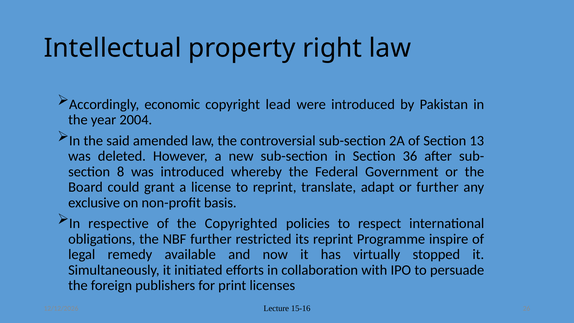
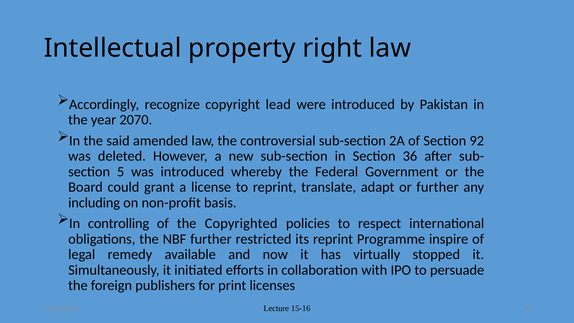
economic: economic -> recognize
2004: 2004 -> 2070
13: 13 -> 92
8: 8 -> 5
exclusive: exclusive -> including
respective: respective -> controlling
